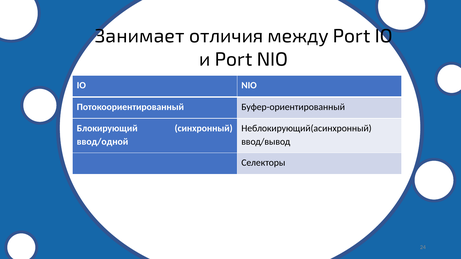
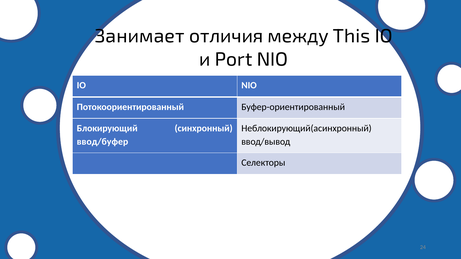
между Port: Port -> This
ввод/одной: ввод/одной -> ввод/буфер
